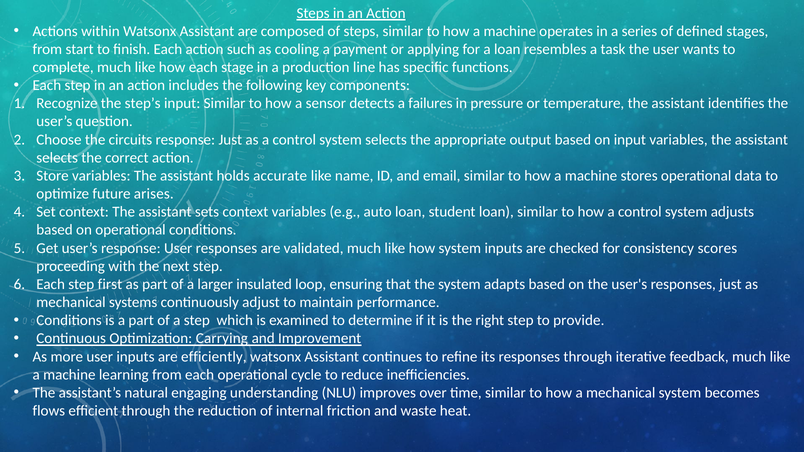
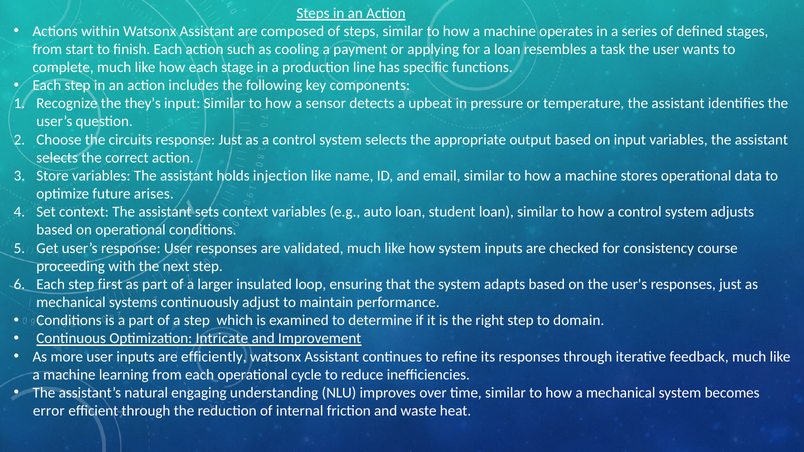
step’s: step’s -> they’s
failures: failures -> upbeat
accurate: accurate -> injection
scores: scores -> course
provide: provide -> domain
Carrying: Carrying -> Intricate
flows: flows -> error
